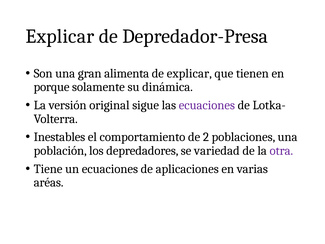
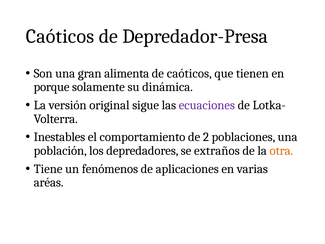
Explicar at (60, 36): Explicar -> Caóticos
de explicar: explicar -> caóticos
variedad: variedad -> extraños
otra colour: purple -> orange
un ecuaciones: ecuaciones -> fenómenos
